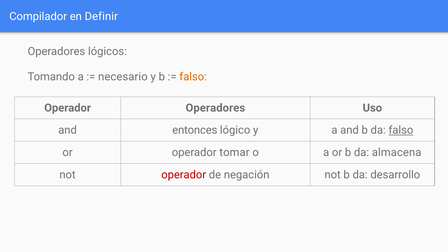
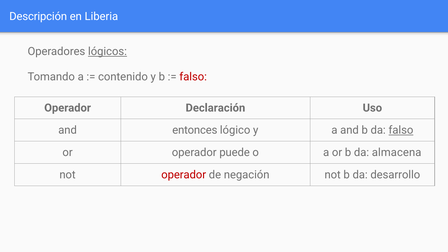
Compilador: Compilador -> Descripción
Definir: Definir -> Liberia
lógicos underline: none -> present
necesario: necesario -> contenido
falso at (193, 77) colour: orange -> red
Operador Operadores: Operadores -> Declaración
tomar: tomar -> puede
